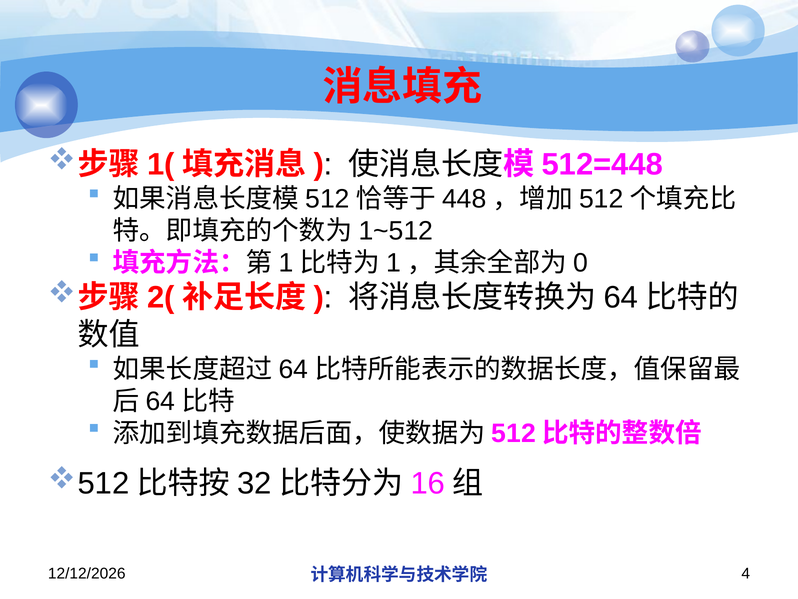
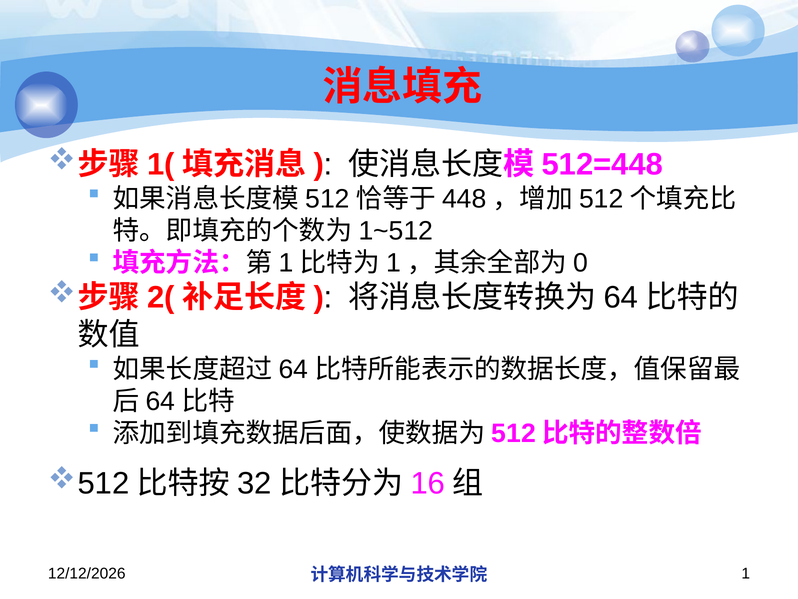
4: 4 -> 1
